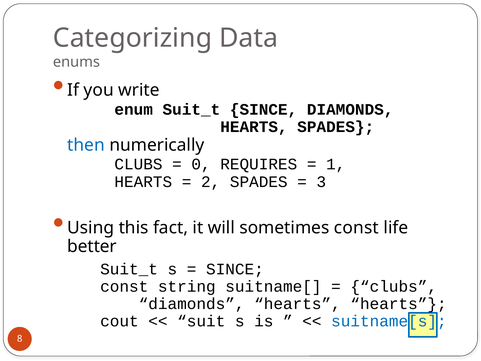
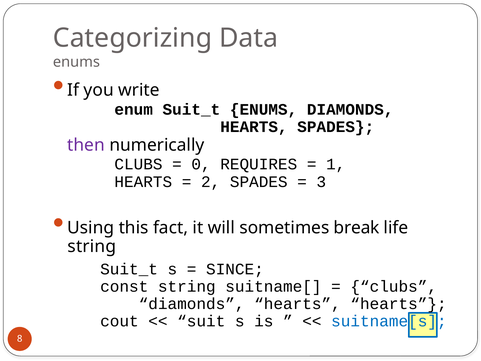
Suit_t SINCE: SINCE -> ENUMS
then colour: blue -> purple
sometimes const: const -> break
better at (92, 246): better -> string
